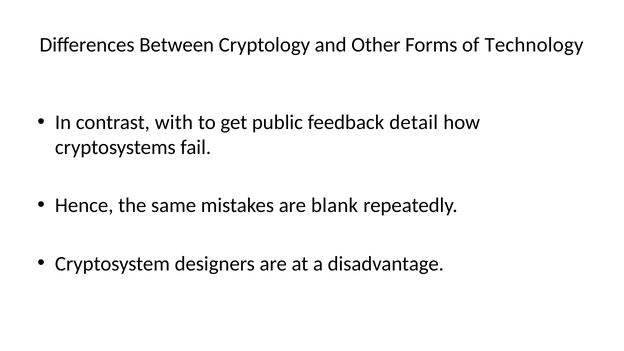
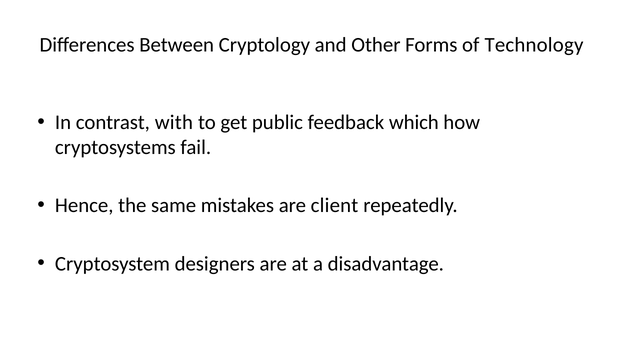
detail: detail -> which
blank: blank -> client
